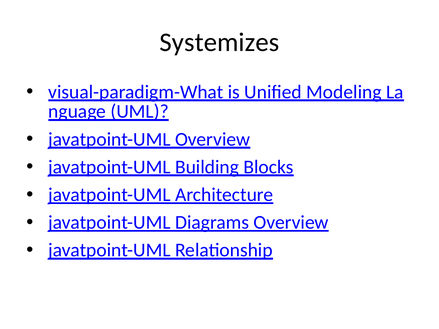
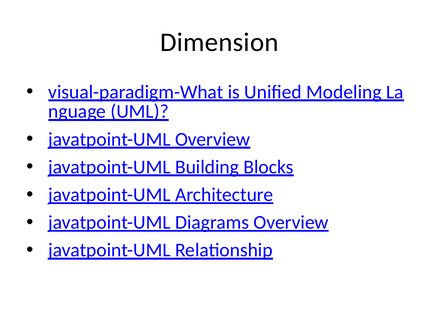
Systemizes: Systemizes -> Dimension
